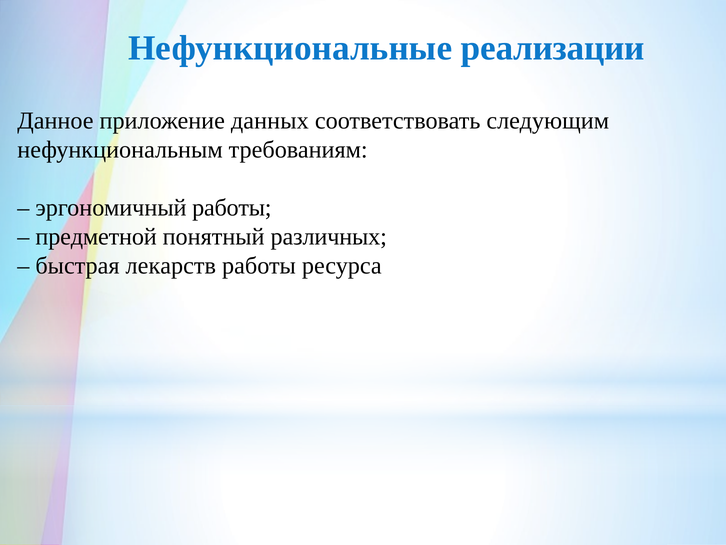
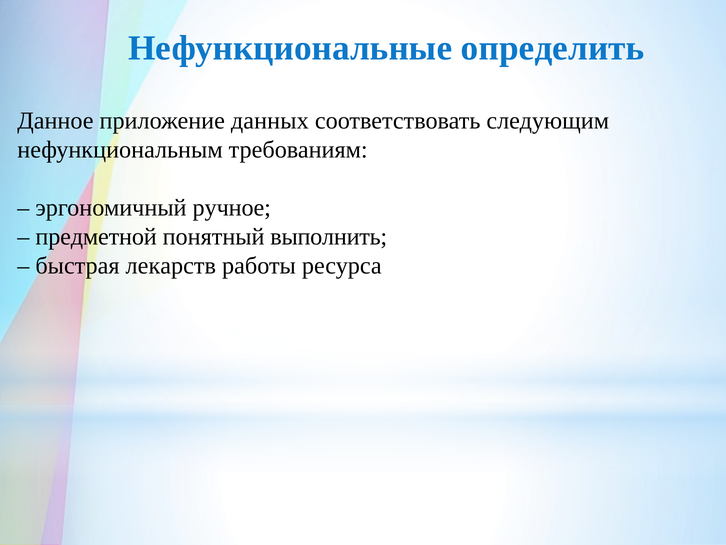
реализации: реализации -> определить
эргономичный работы: работы -> ручное
различных: различных -> выполнить
